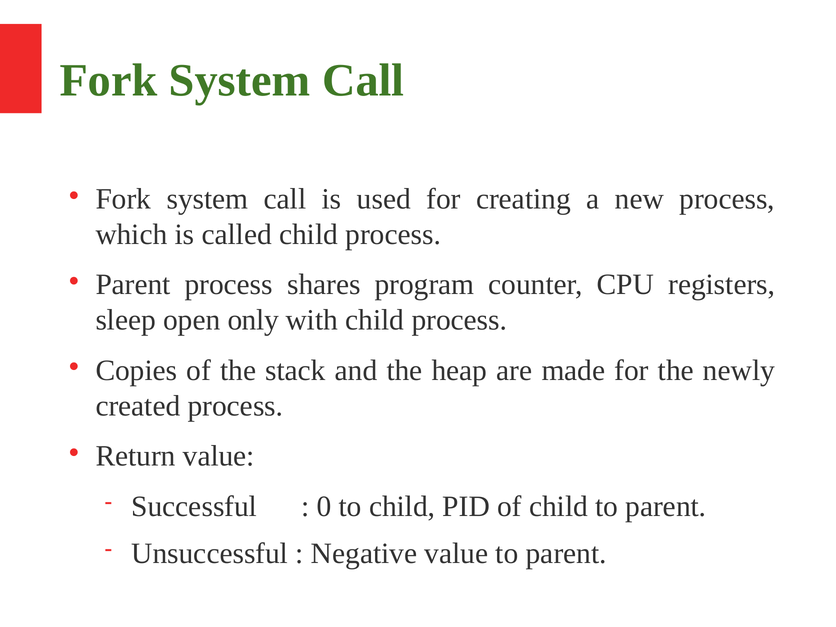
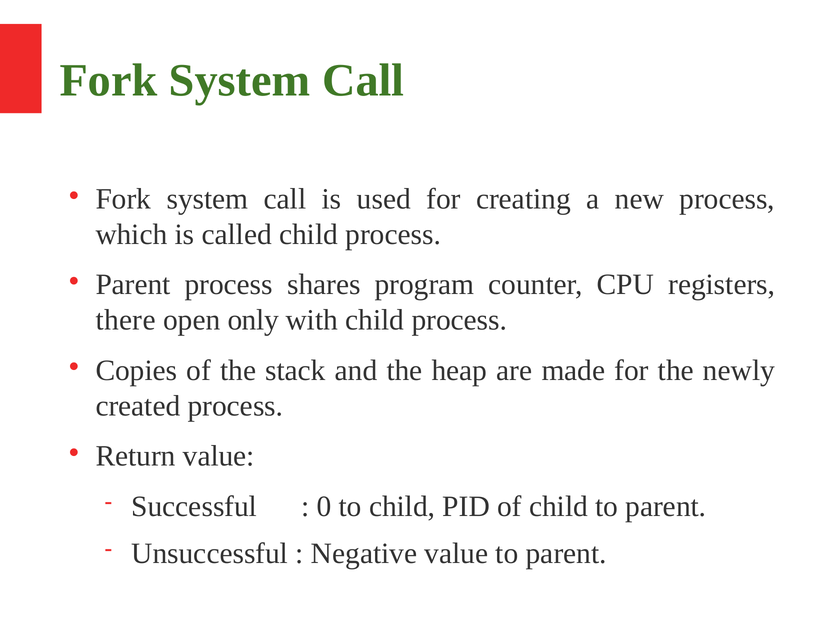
sleep: sleep -> there
